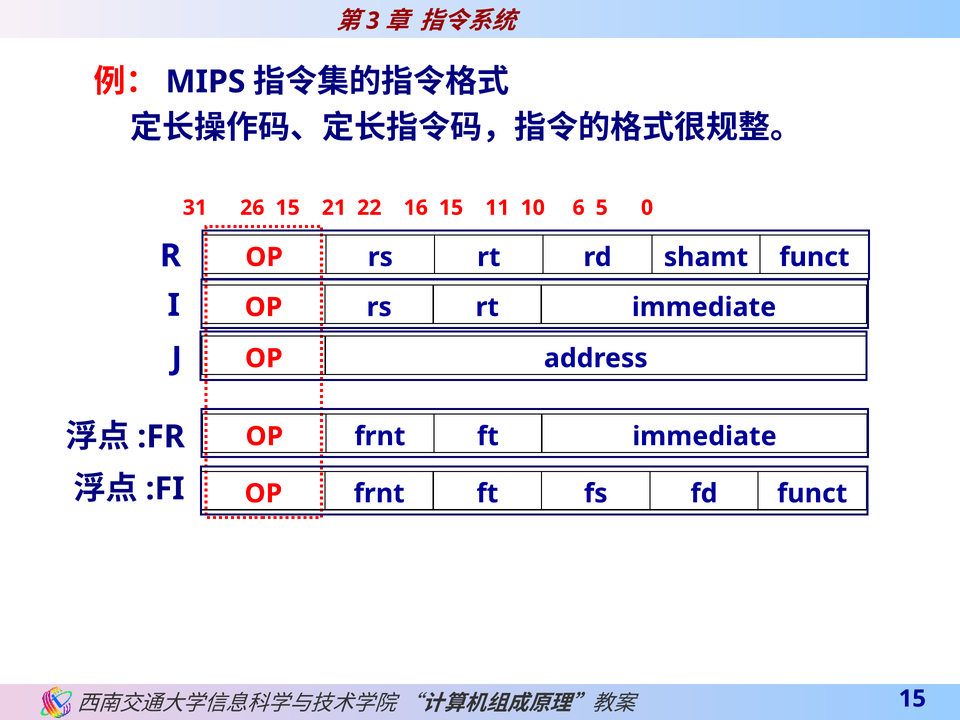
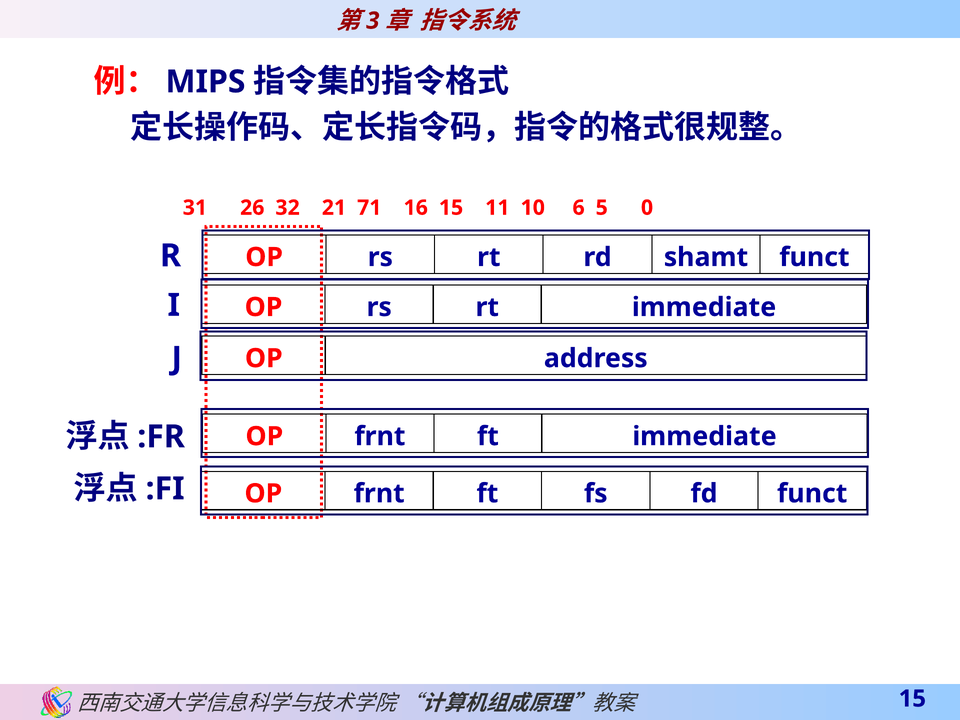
26 15: 15 -> 32
22: 22 -> 71
